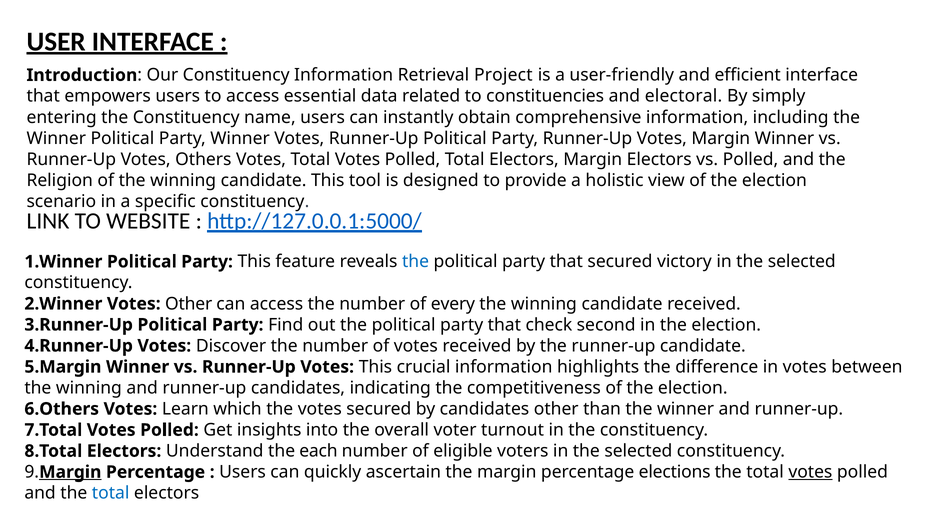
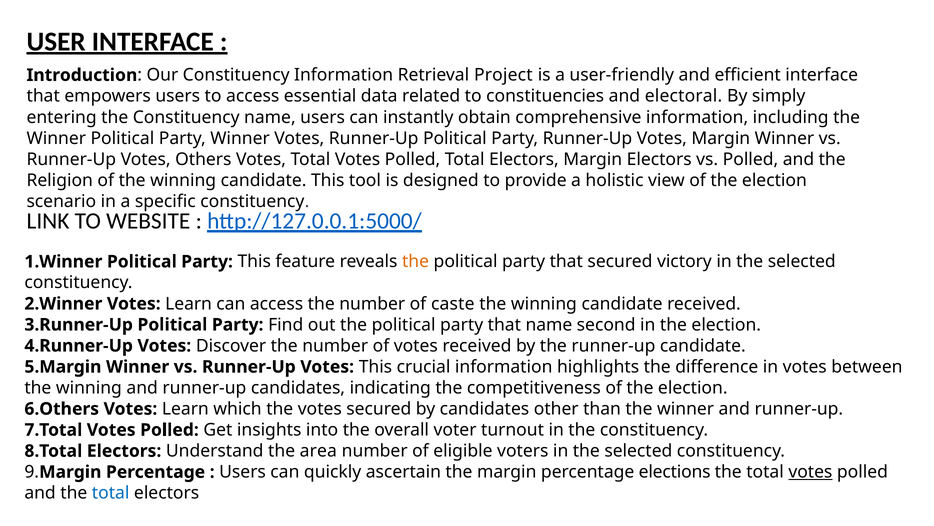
the at (416, 261) colour: blue -> orange
Other at (189, 303): Other -> Learn
every: every -> caste
that check: check -> name
each: each -> area
Margin at (70, 471) underline: present -> none
